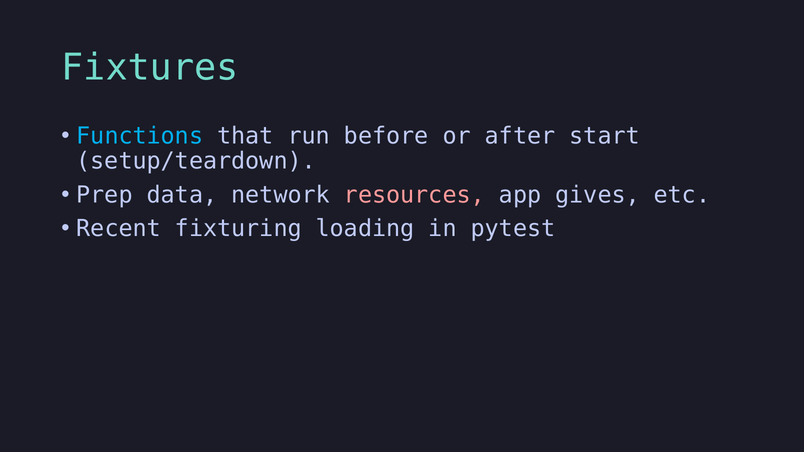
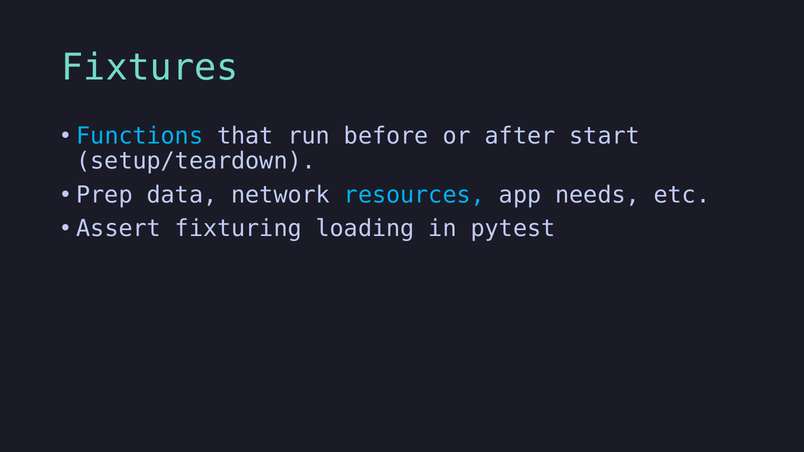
resources colour: pink -> light blue
gives: gives -> needs
Recent: Recent -> Assert
